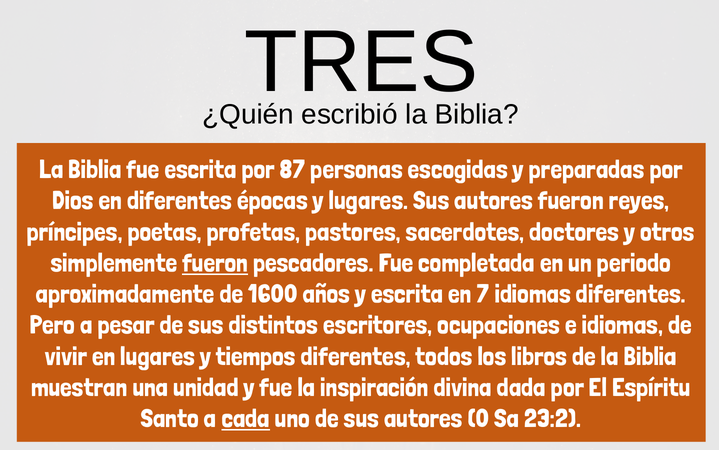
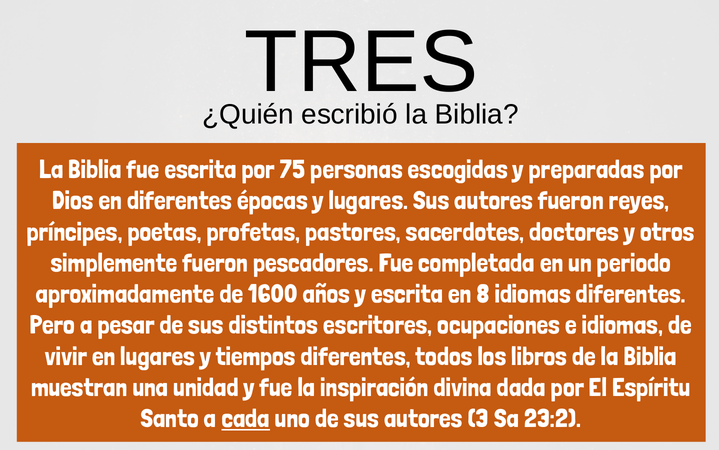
87: 87 -> 75
fueron at (215, 263) underline: present -> none
7: 7 -> 8
0: 0 -> 3
